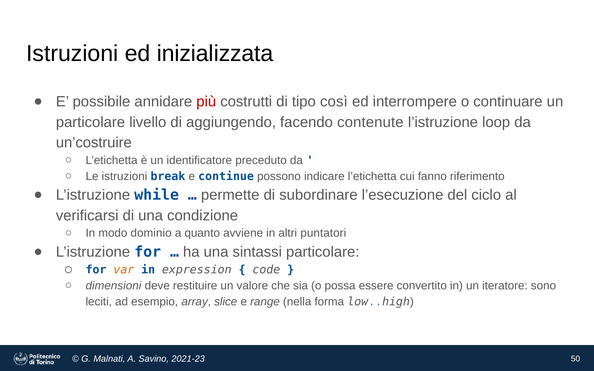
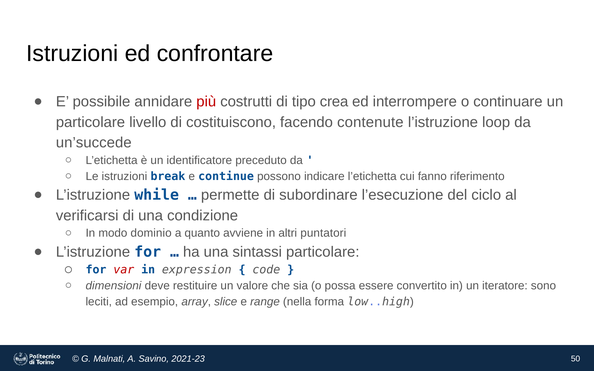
inizializzata: inizializzata -> confrontare
così: così -> crea
aggiungendo: aggiungendo -> costituiscono
un’costruire: un’costruire -> un’succede
var colour: orange -> red
